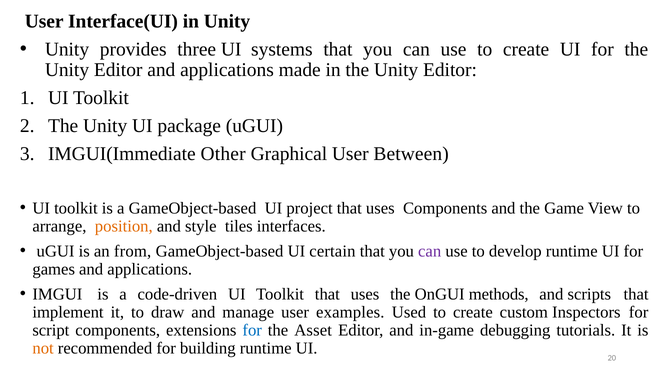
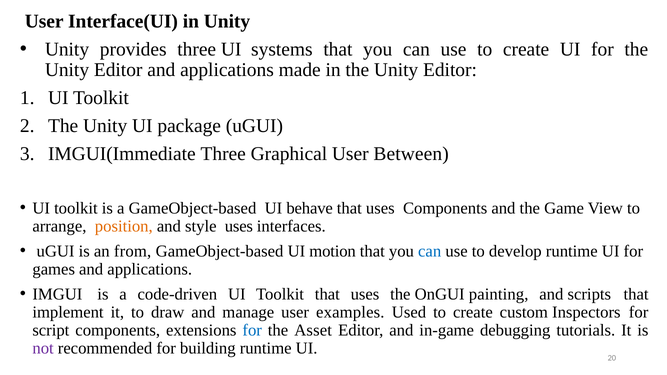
IMGUI(Immediate Other: Other -> Three
project: project -> behave
style tiles: tiles -> uses
certain: certain -> motion
can at (430, 251) colour: purple -> blue
methods: methods -> painting
not colour: orange -> purple
